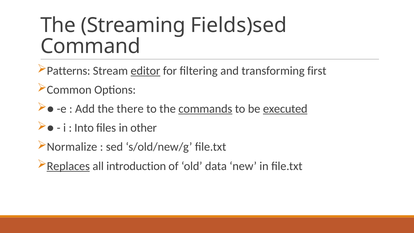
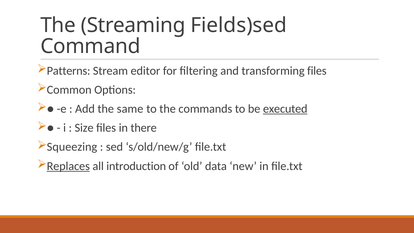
editor underline: present -> none
transforming first: first -> files
there: there -> same
commands underline: present -> none
Into: Into -> Size
other: other -> there
Normalize: Normalize -> Squeezing
